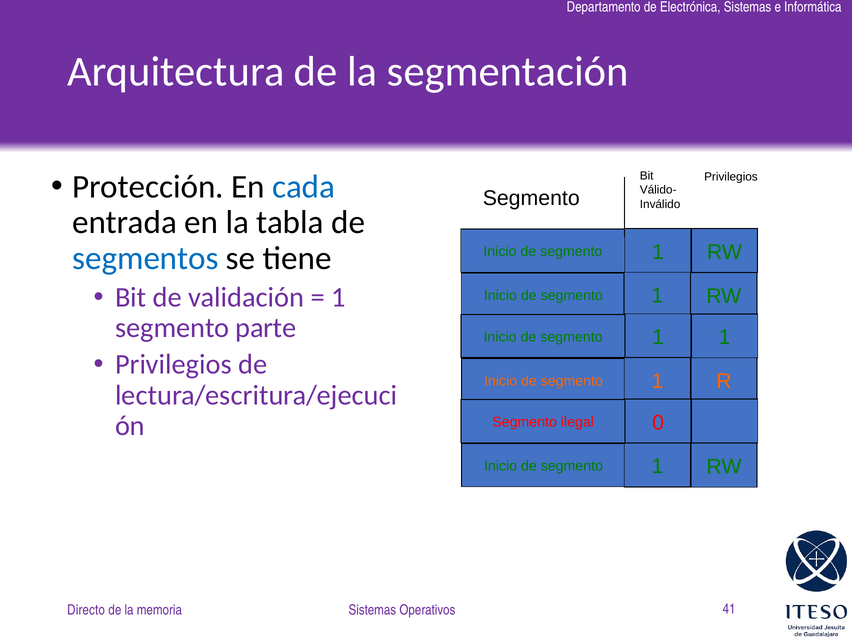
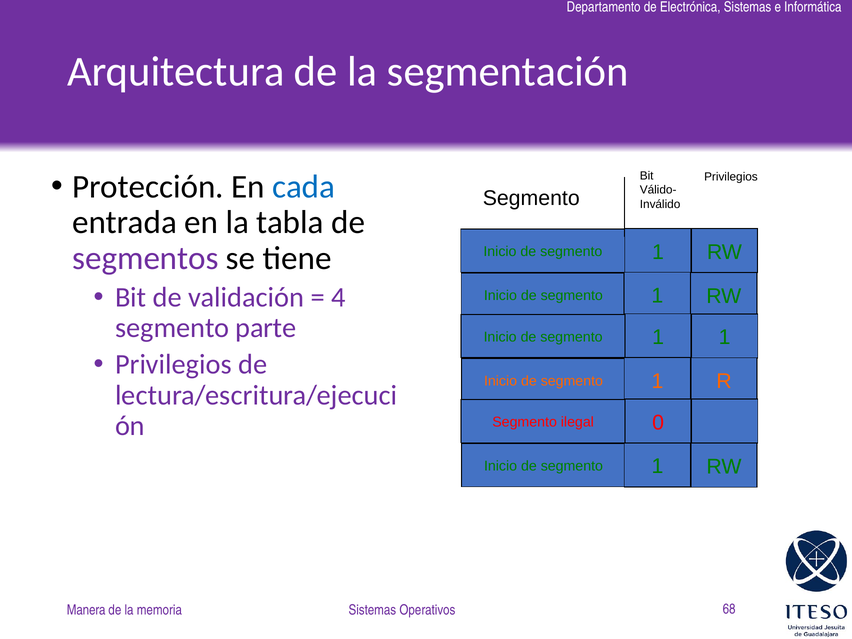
segmentos colour: blue -> purple
1 at (338, 297): 1 -> 4
Directo: Directo -> Manera
41: 41 -> 68
